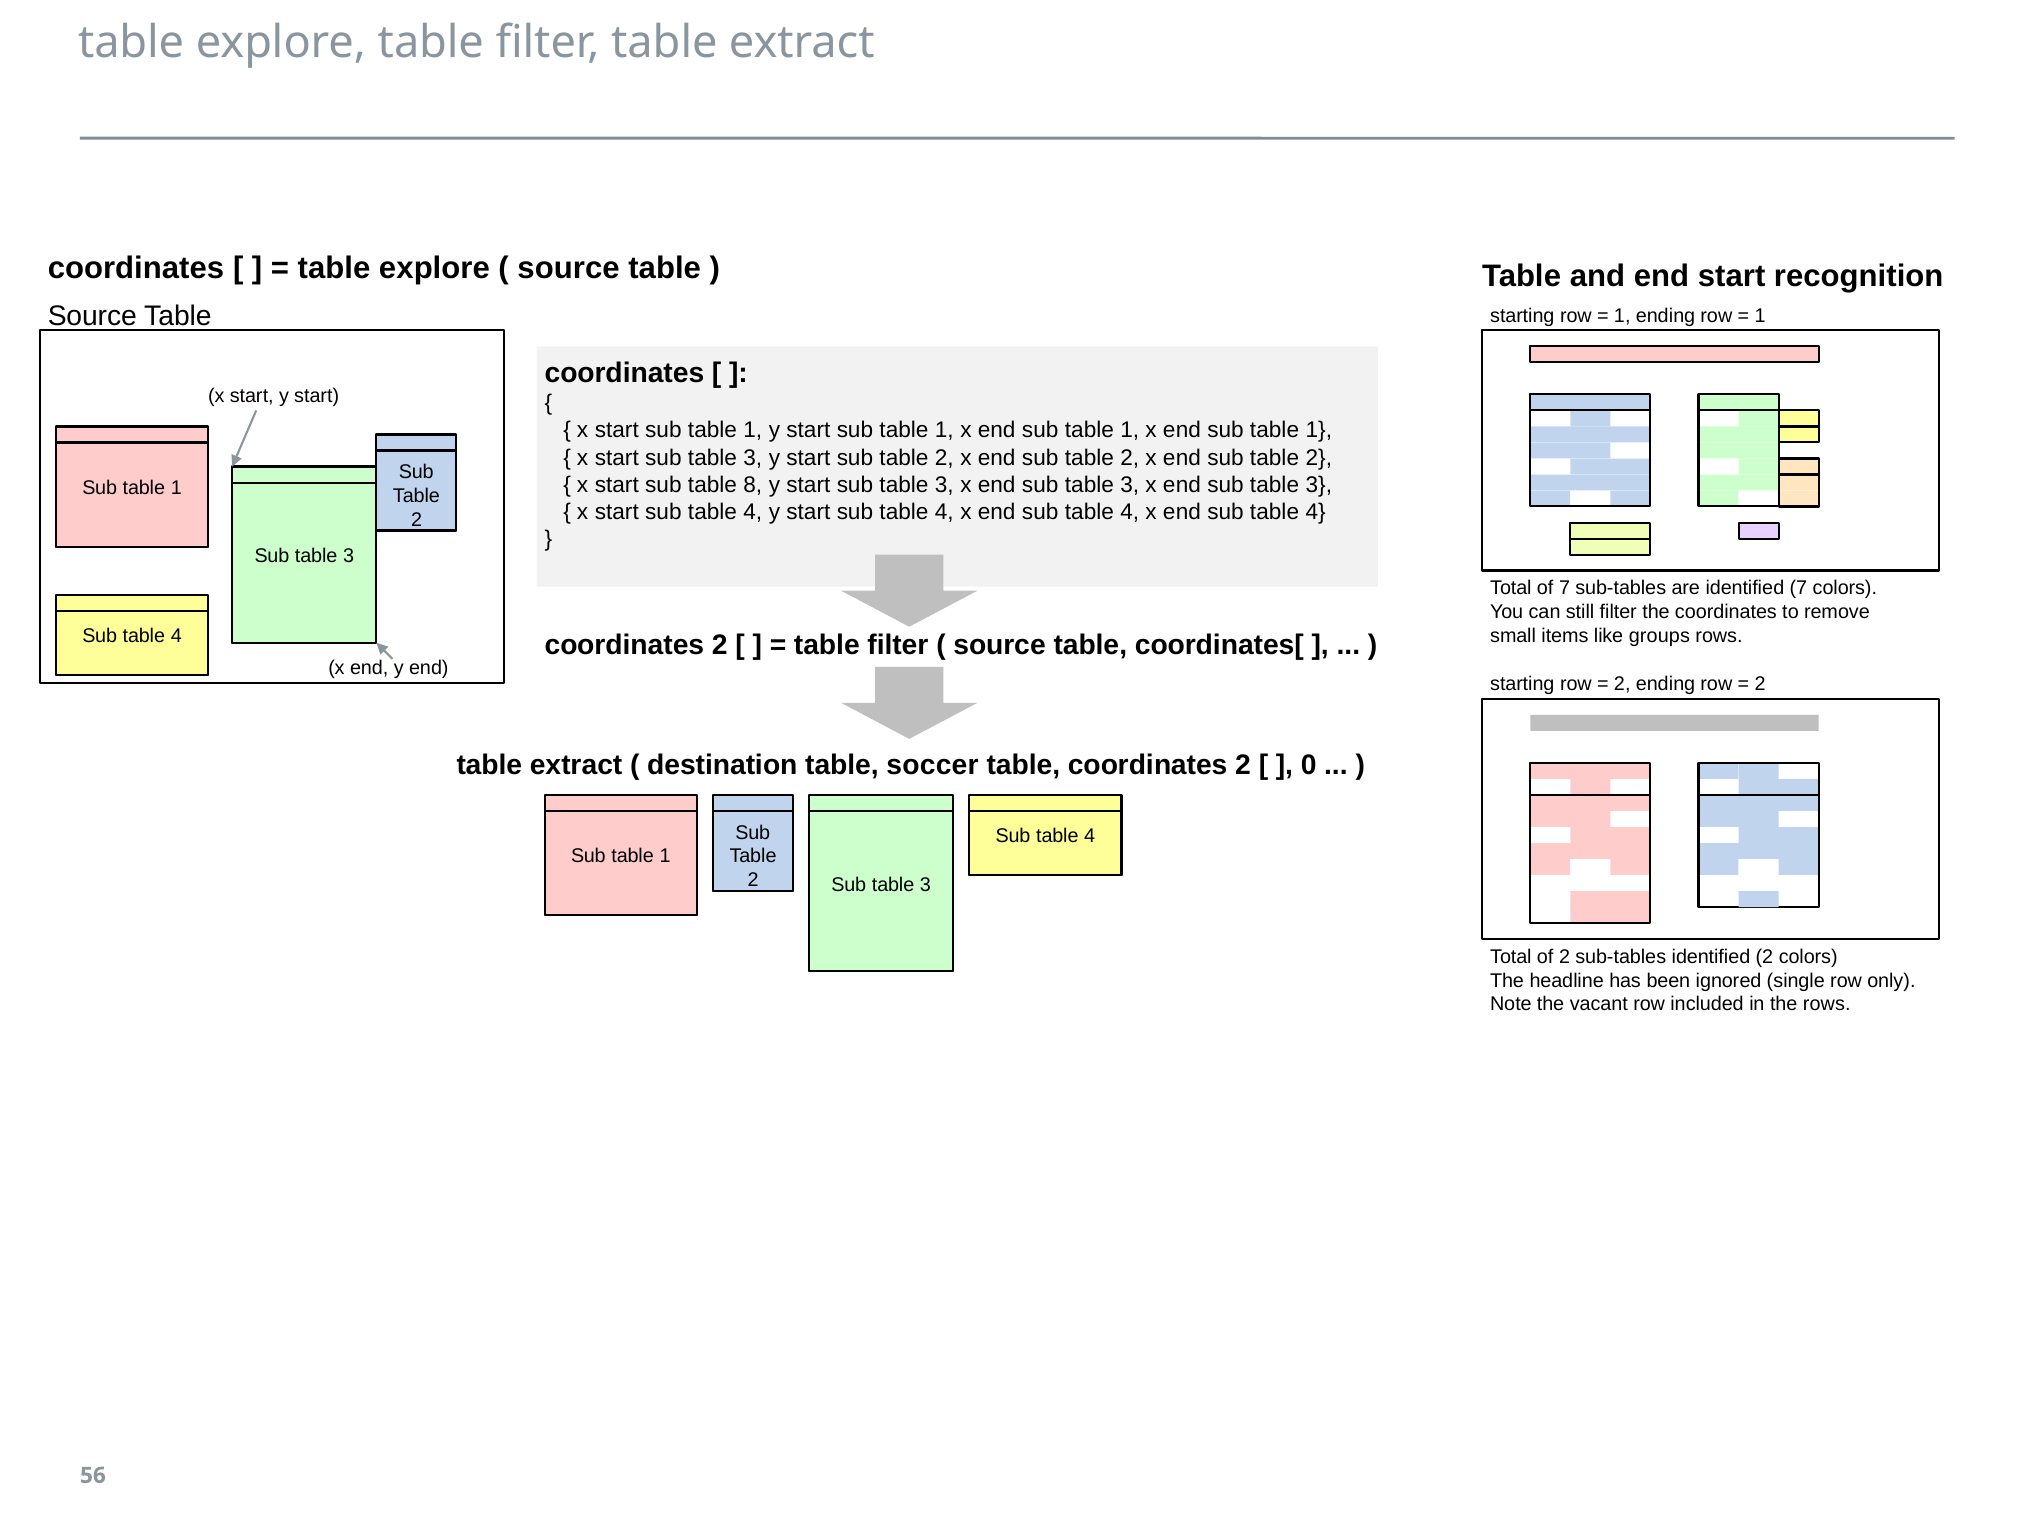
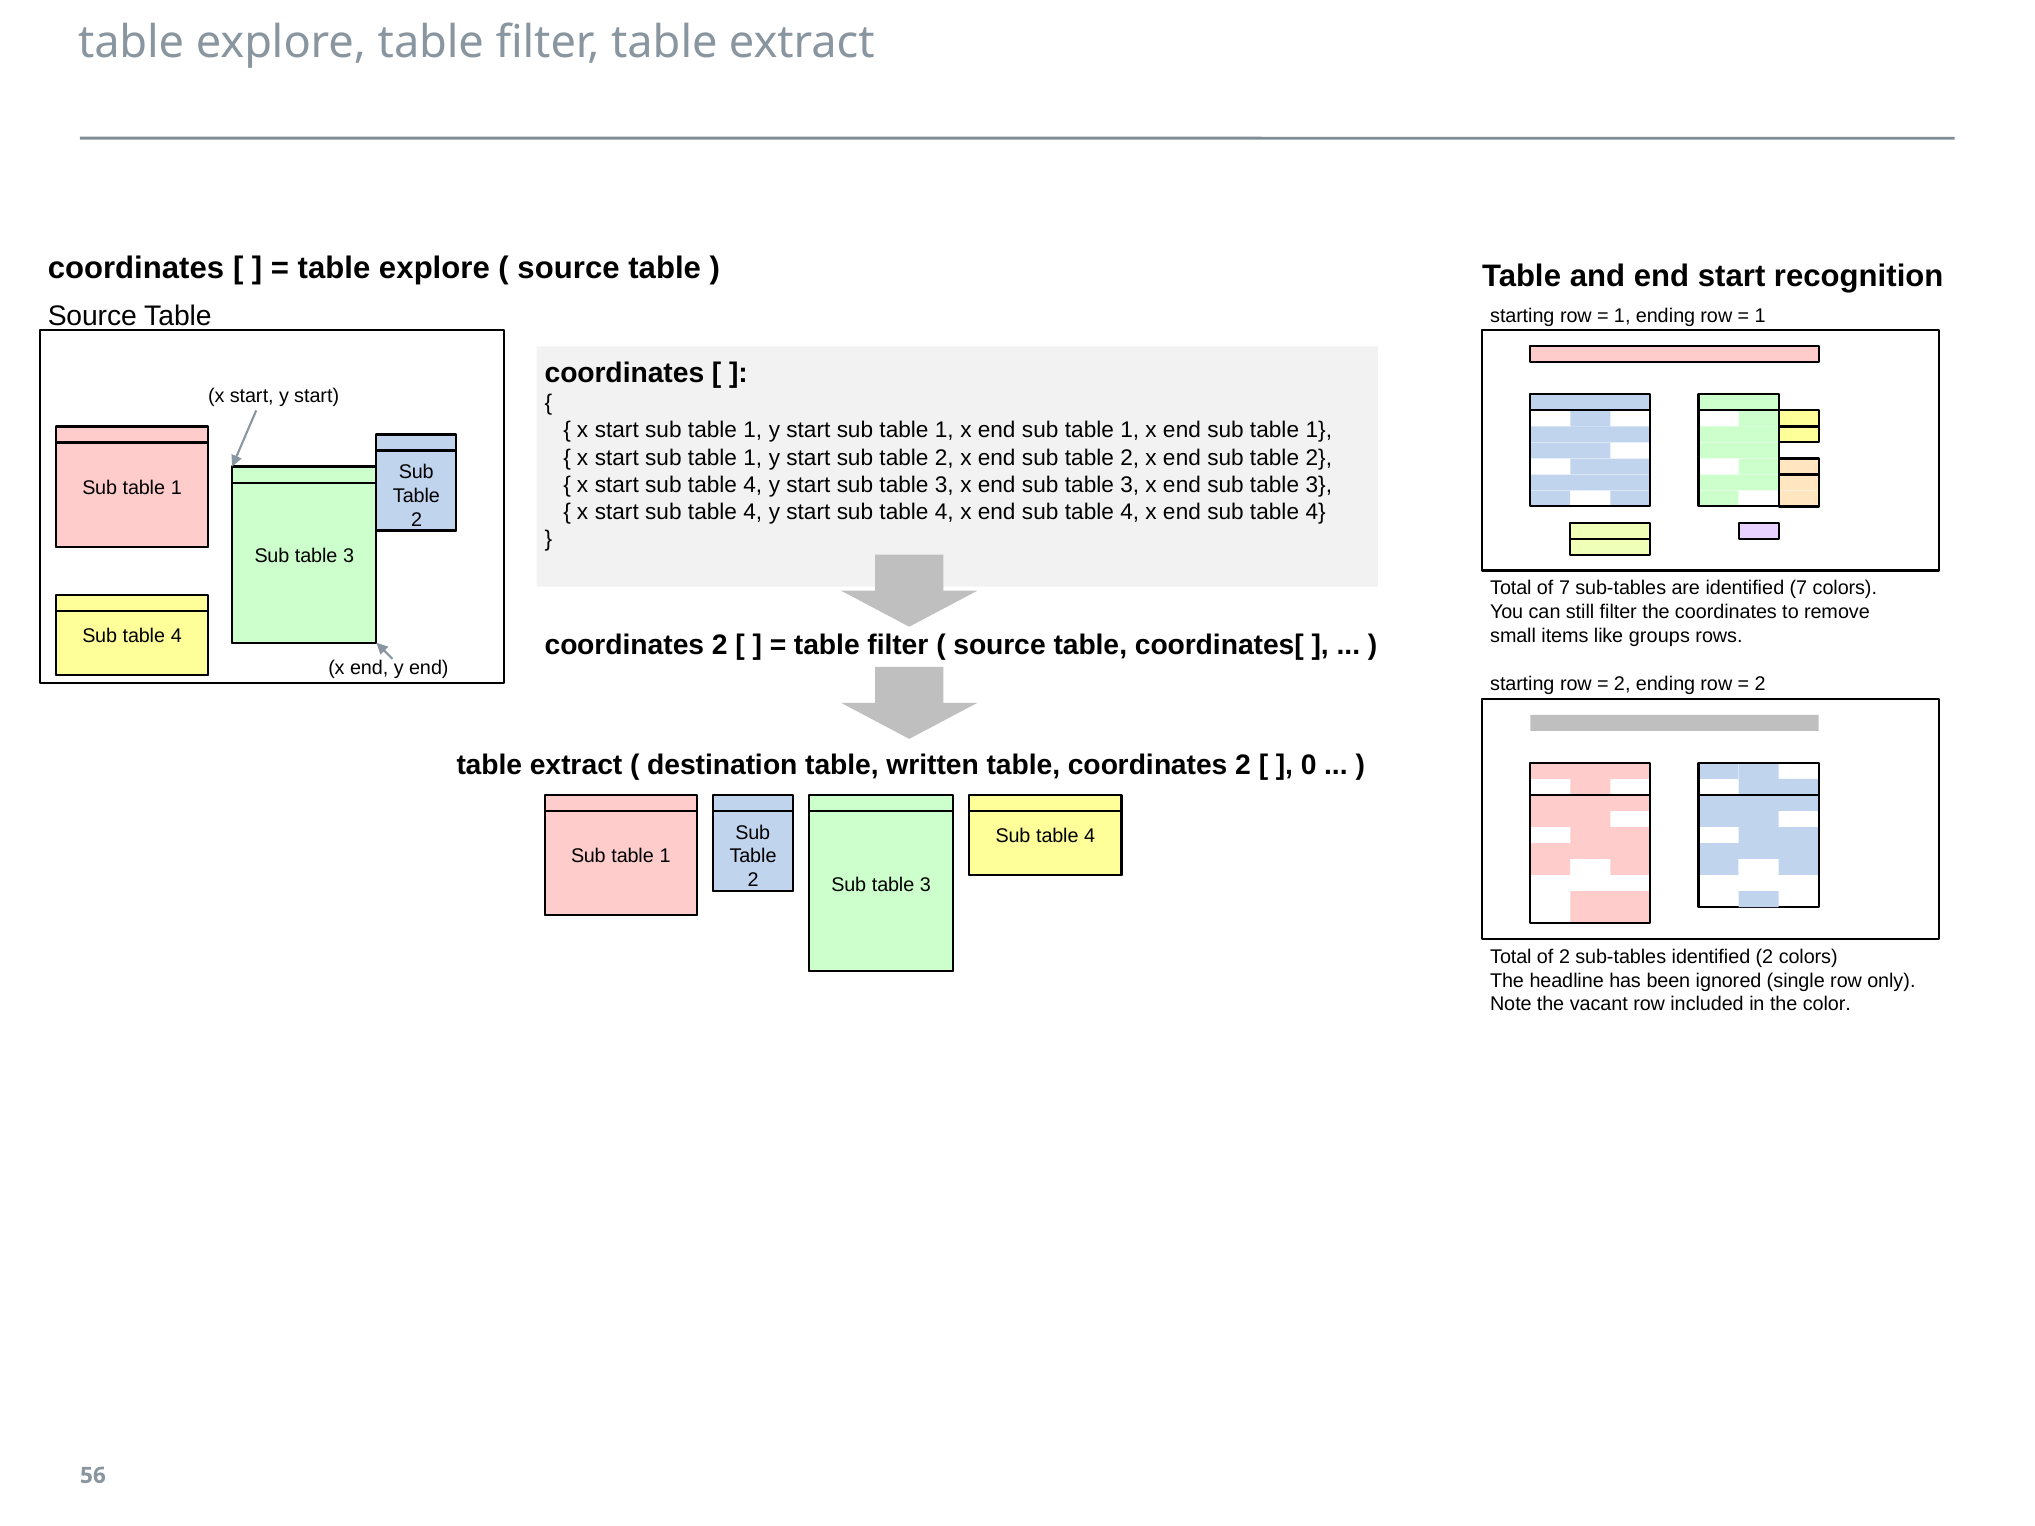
3 at (753, 458): 3 -> 1
8 at (753, 485): 8 -> 4
soccer: soccer -> written
the rows: rows -> color
